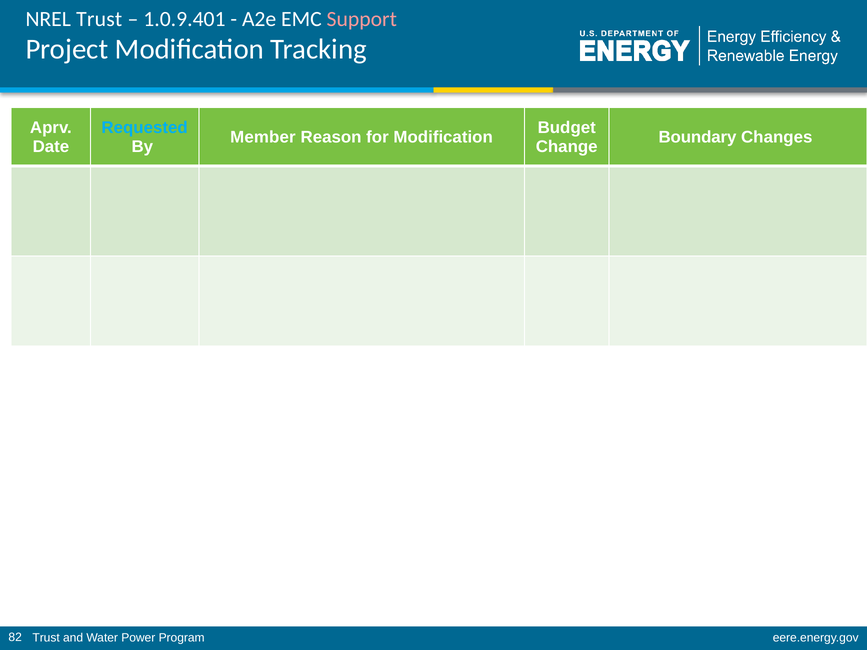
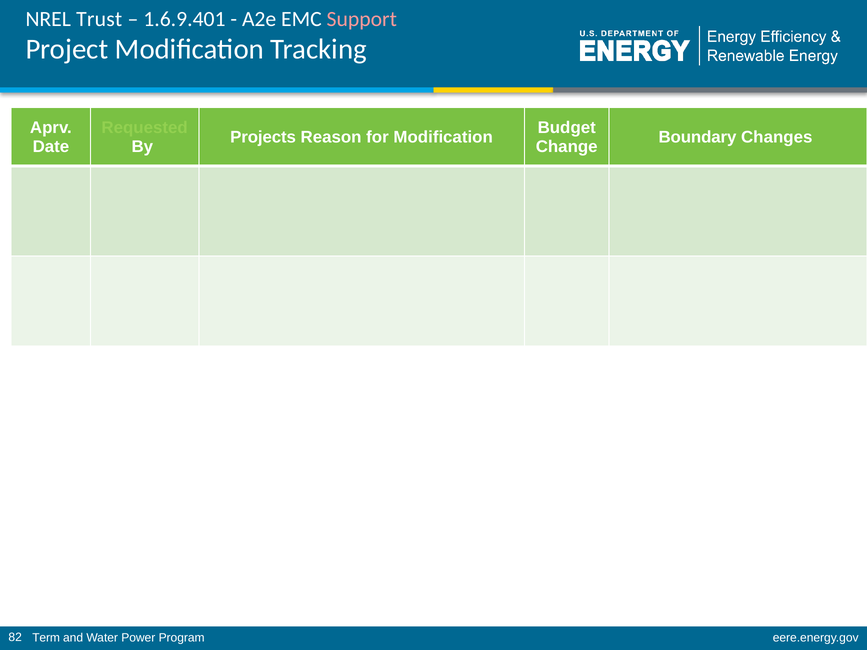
1.0.9.401: 1.0.9.401 -> 1.6.9.401
Requested colour: light blue -> light green
Member: Member -> Projects
Trust at (46, 638): Trust -> Term
